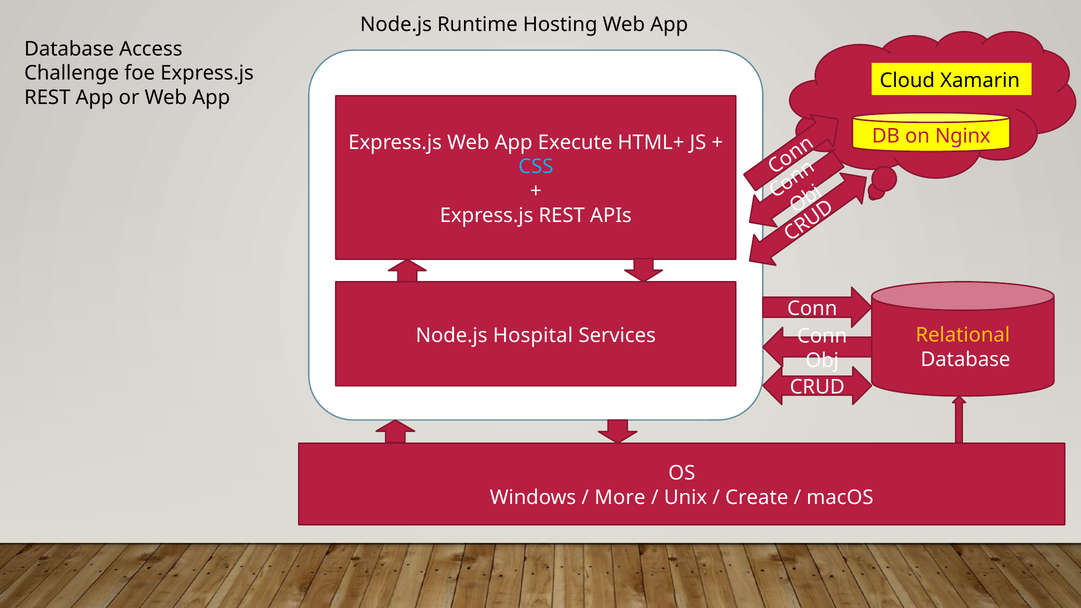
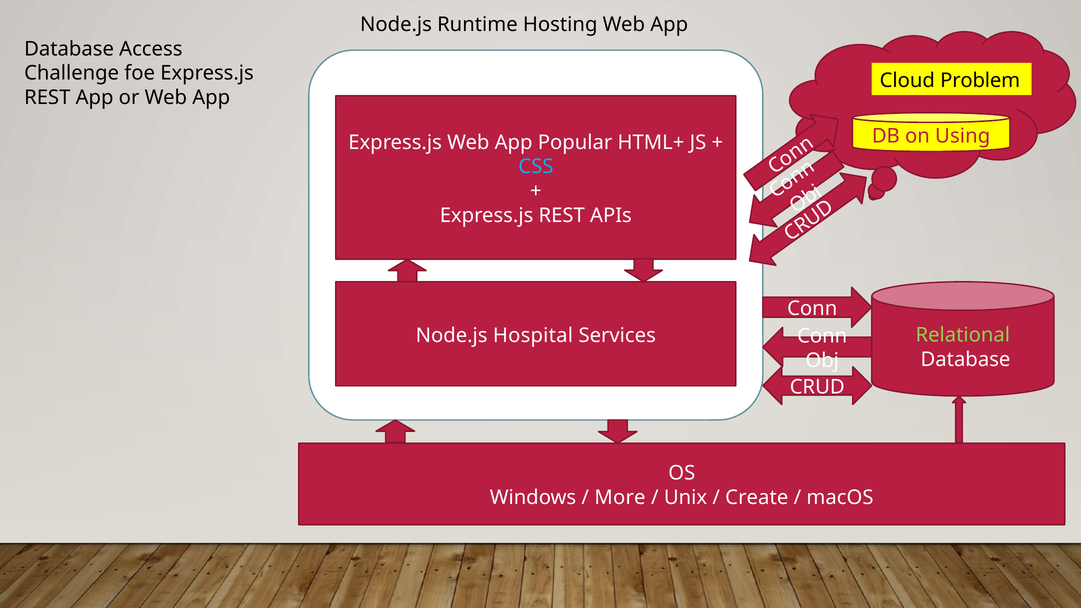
Xamarin: Xamarin -> Problem
Nginx: Nginx -> Using
Execute: Execute -> Popular
Relational colour: yellow -> light green
